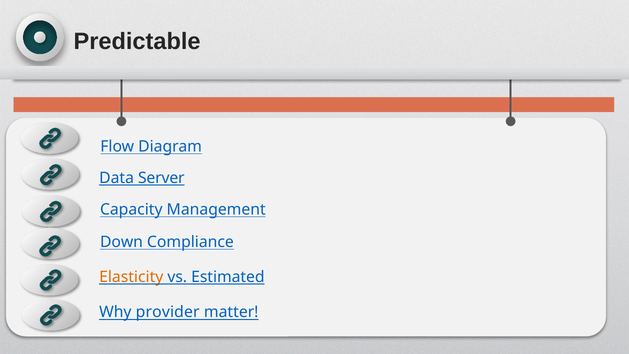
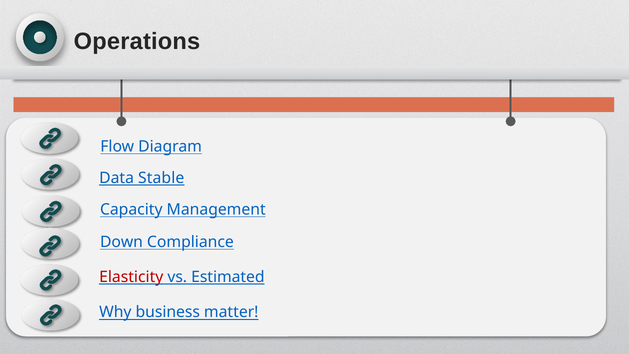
Predictable: Predictable -> Operations
Server: Server -> Stable
Elasticity colour: orange -> red
provider: provider -> business
